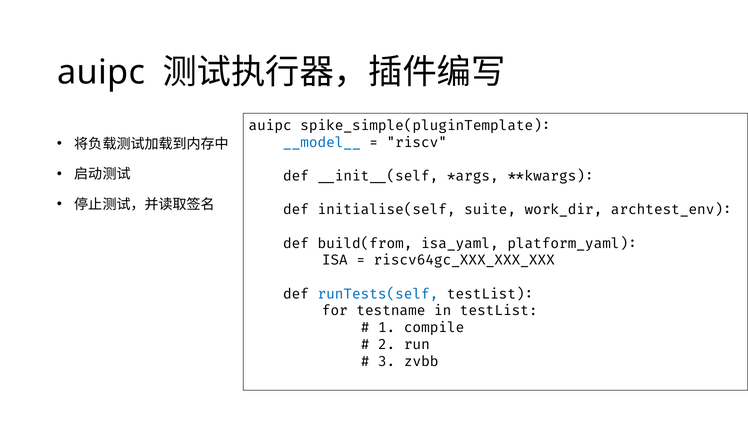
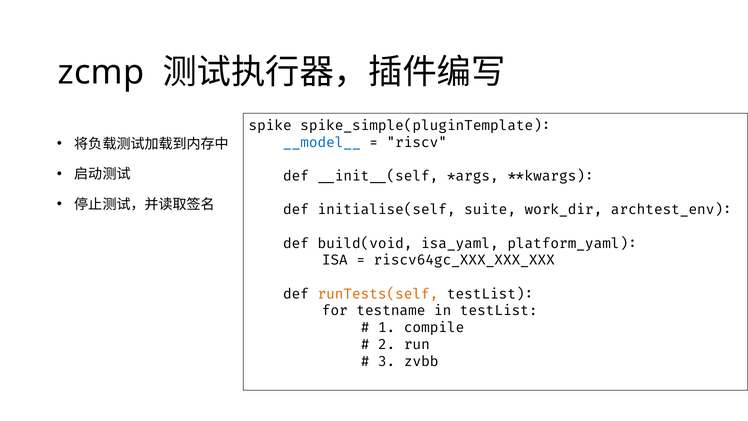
auipc at (101, 73): auipc -> zcmp
auipc at (270, 126): auipc -> spike
build(from: build(from -> build(void
runTests(self colour: blue -> orange
